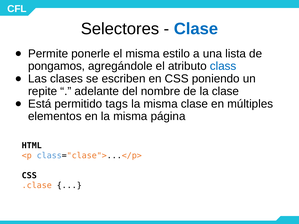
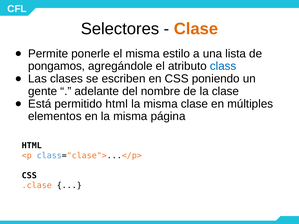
Clase at (196, 29) colour: blue -> orange
repite: repite -> gente
permitido tags: tags -> html
